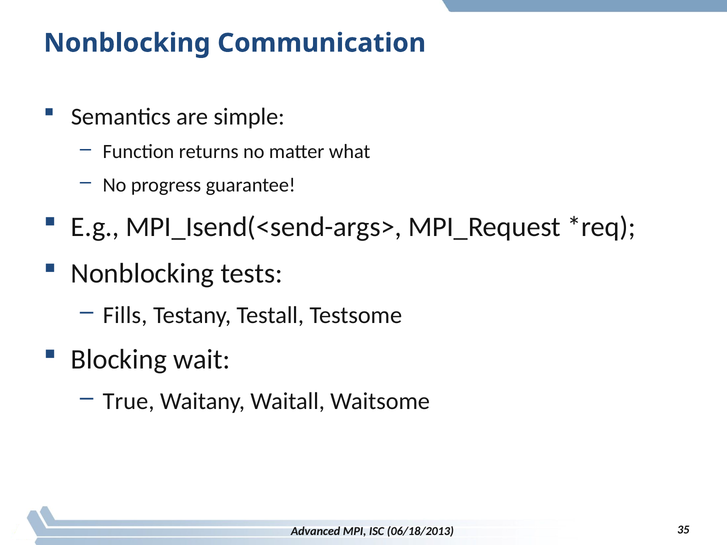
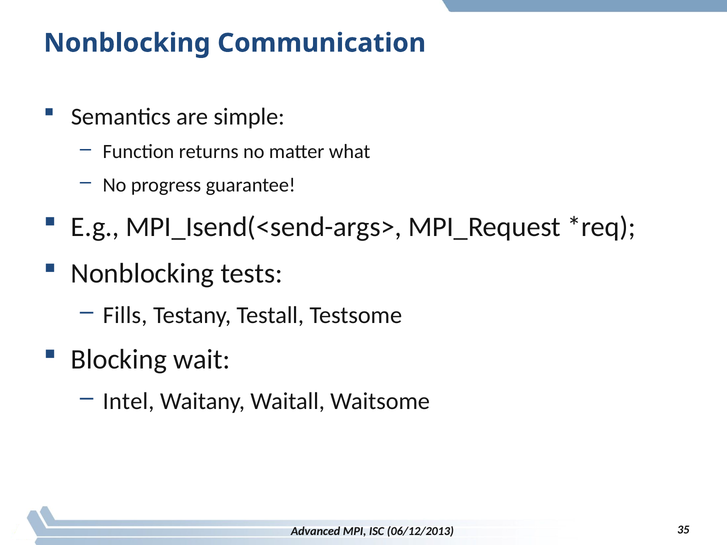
True: True -> Intel
06/18/2013: 06/18/2013 -> 06/12/2013
